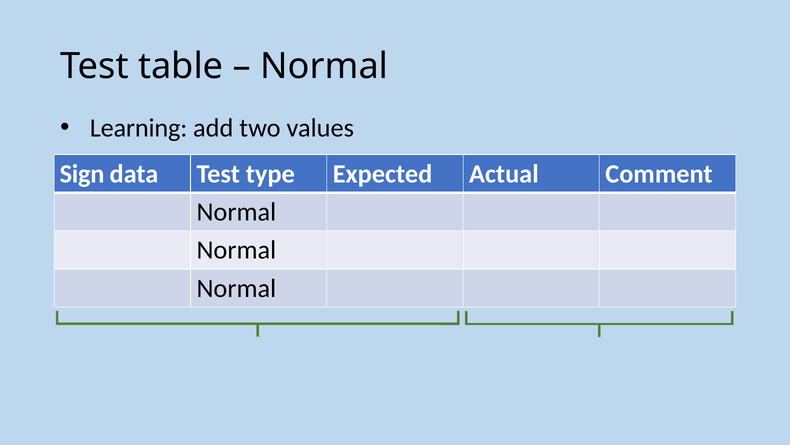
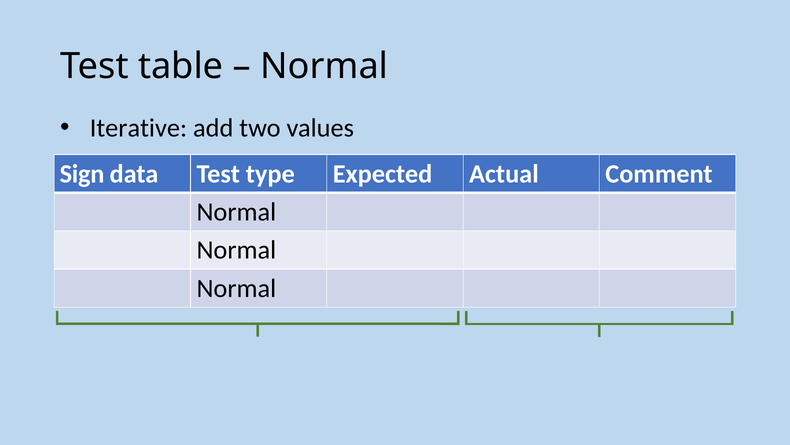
Learning: Learning -> Iterative
